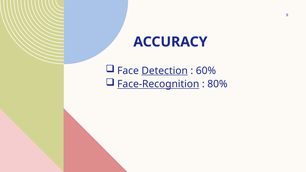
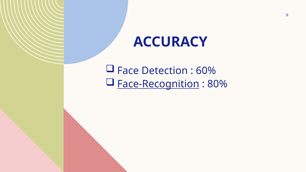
Detection underline: present -> none
